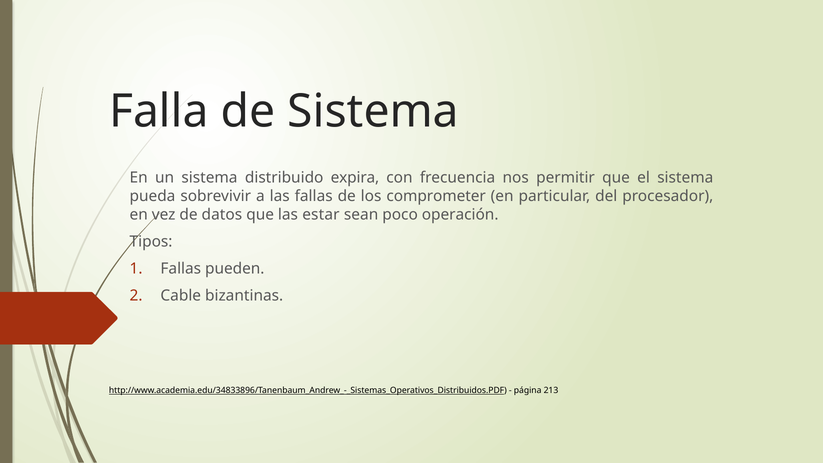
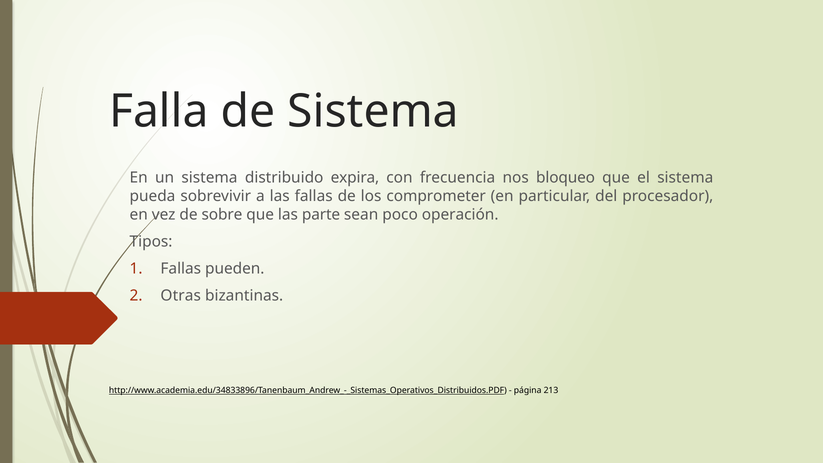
permitir: permitir -> bloqueo
datos: datos -> sobre
estar: estar -> parte
Cable: Cable -> Otras
